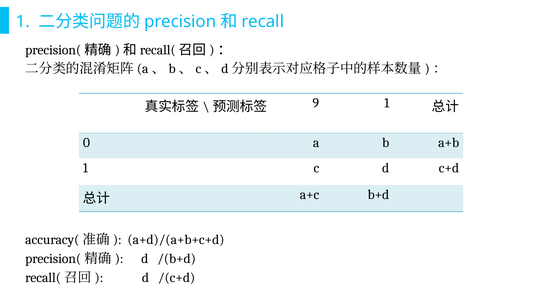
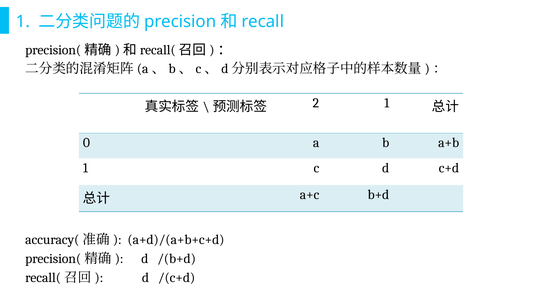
9: 9 -> 2
